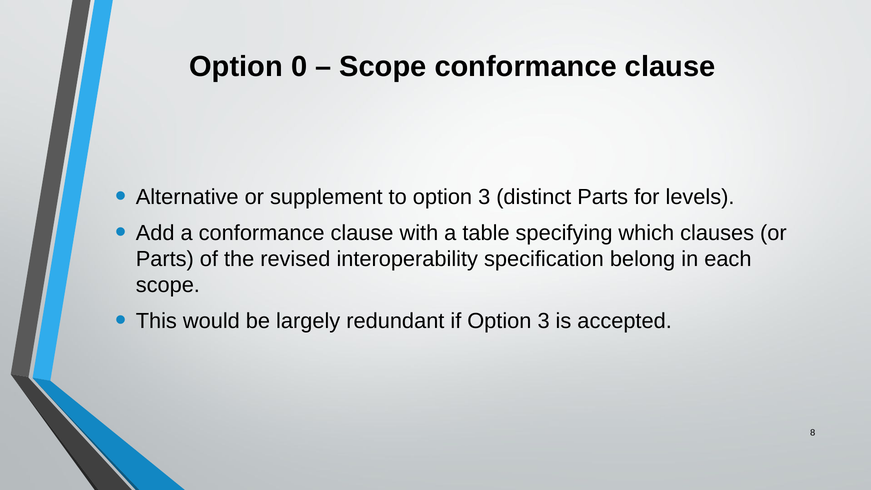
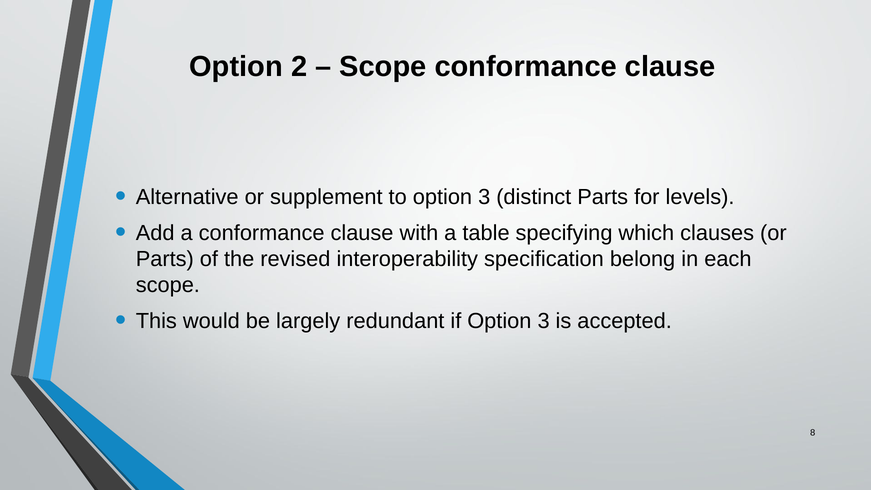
0: 0 -> 2
